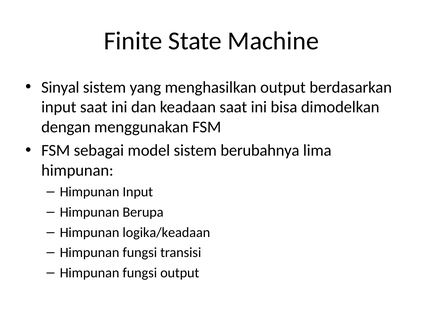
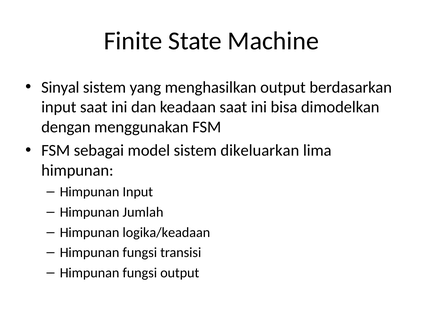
berubahnya: berubahnya -> dikeluarkan
Berupa: Berupa -> Jumlah
